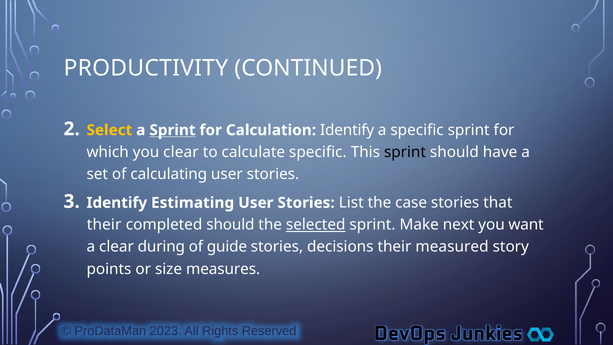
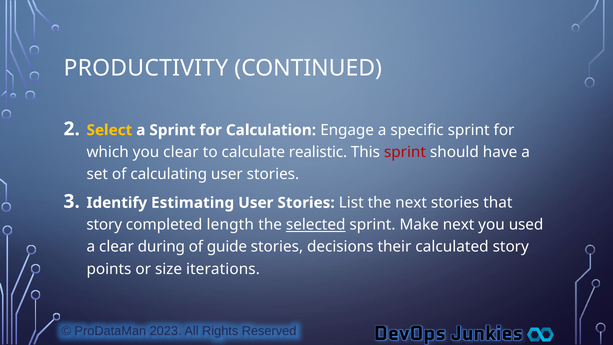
Sprint at (172, 130) underline: present -> none
Calculation Identify: Identify -> Engage
calculate specific: specific -> realistic
sprint at (405, 152) colour: black -> red
the case: case -> next
their at (104, 225): their -> story
completed should: should -> length
want: want -> used
measured: measured -> calculated
measures: measures -> iterations
